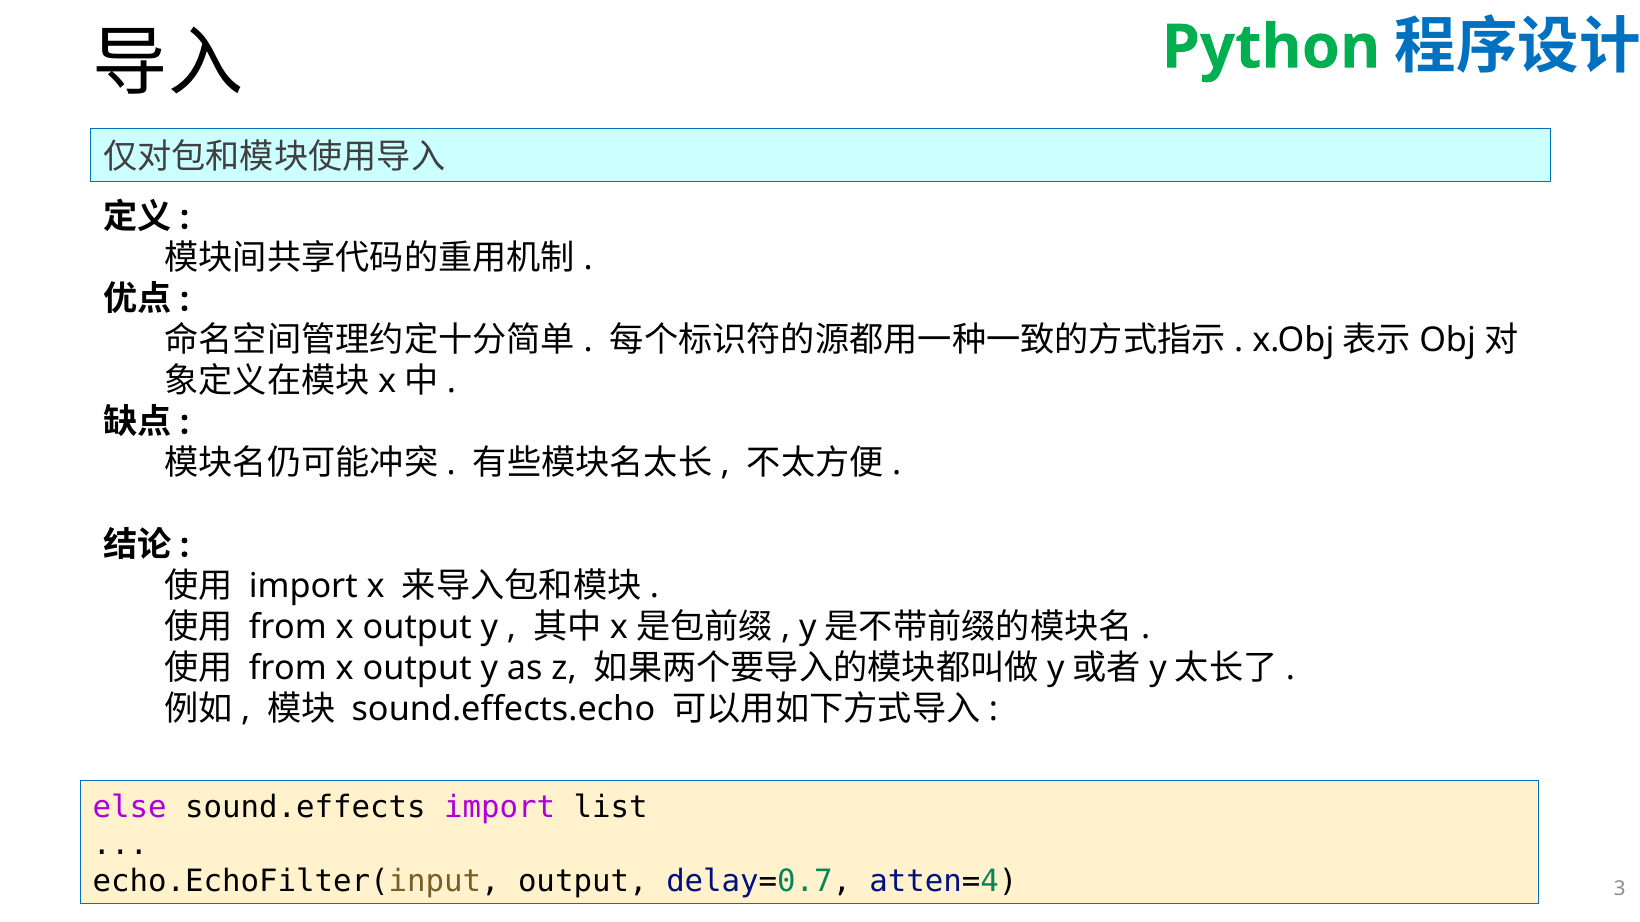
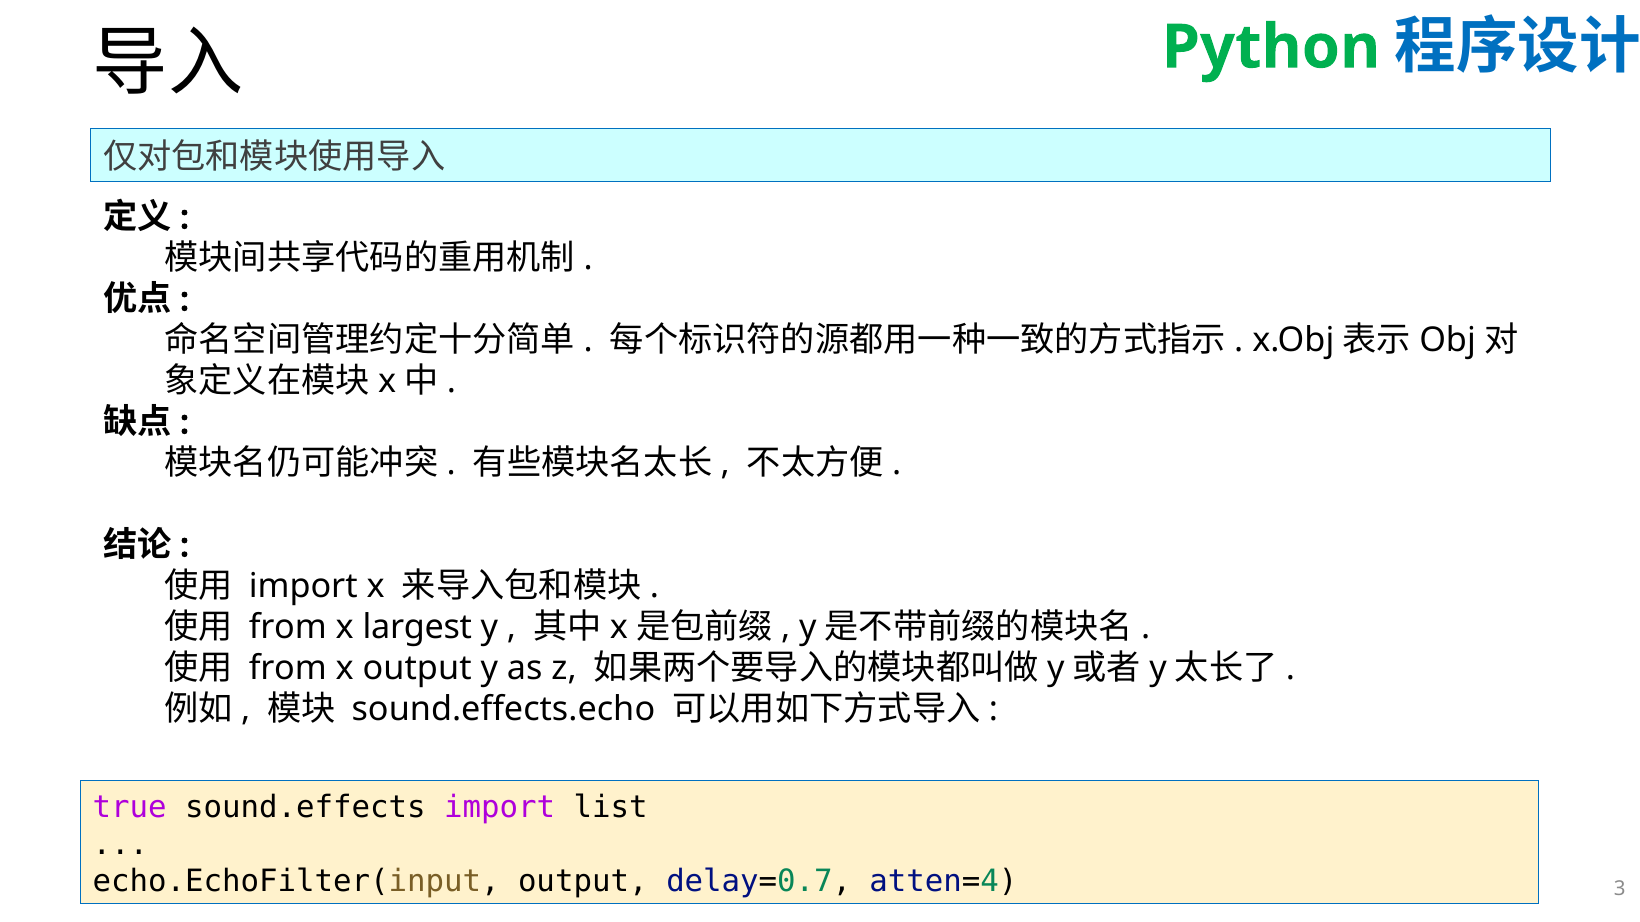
output at (417, 628): output -> largest
else: else -> true
